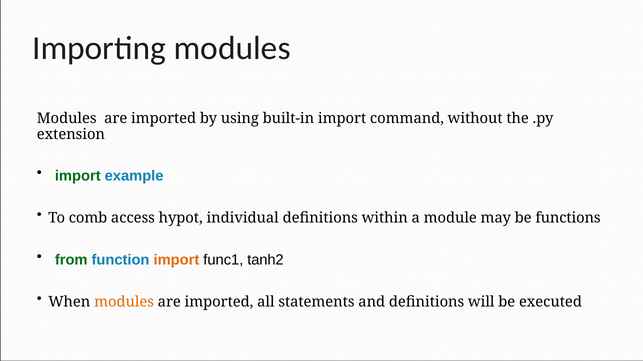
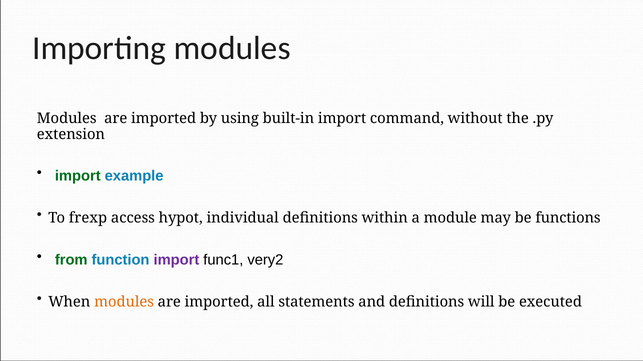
comb: comb -> frexp
import at (176, 260) colour: orange -> purple
tanh2: tanh2 -> very2
